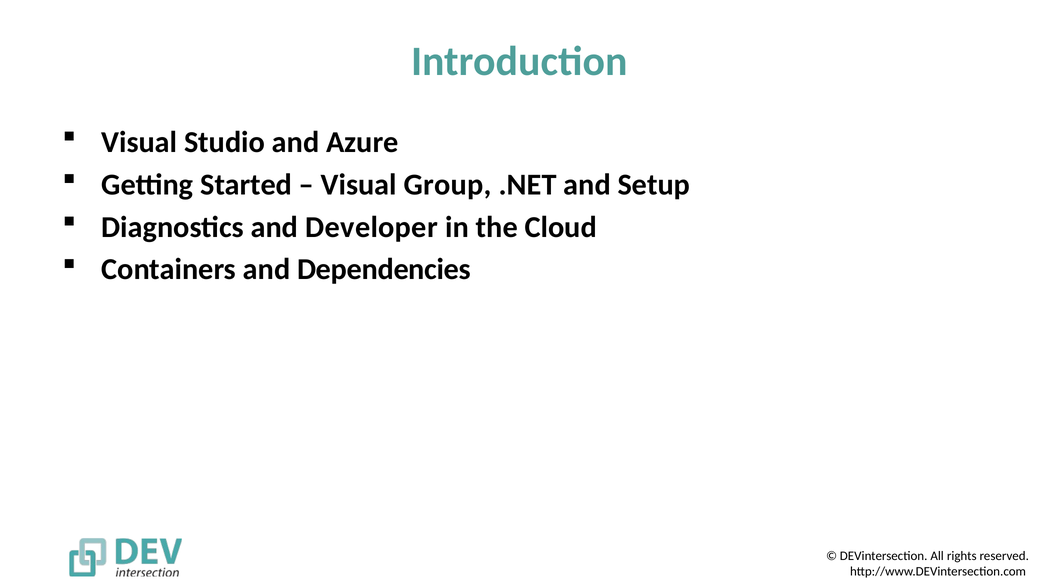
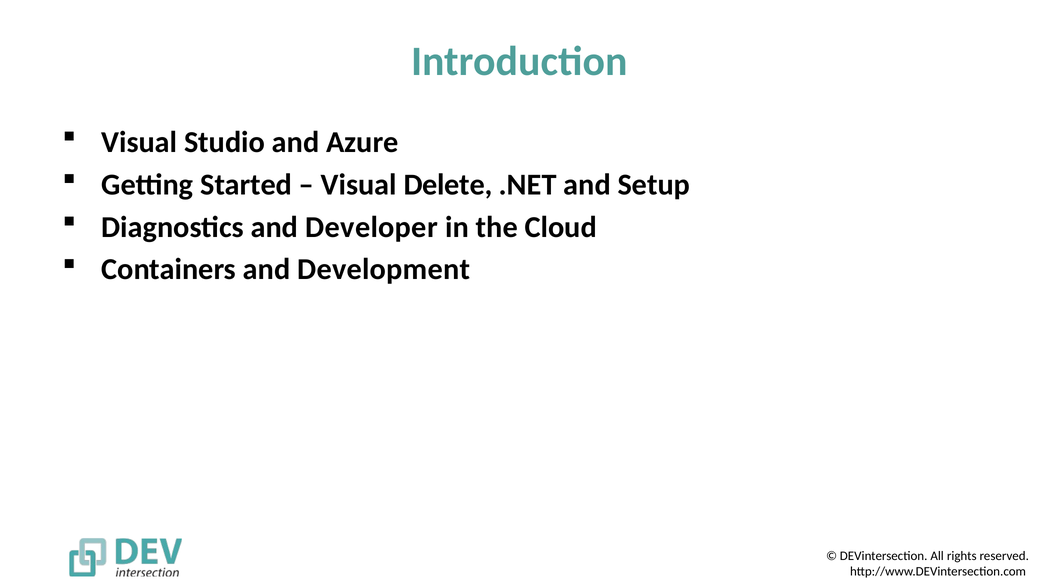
Group: Group -> Delete
Dependencies: Dependencies -> Development
